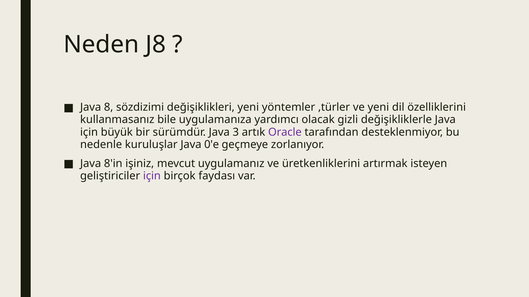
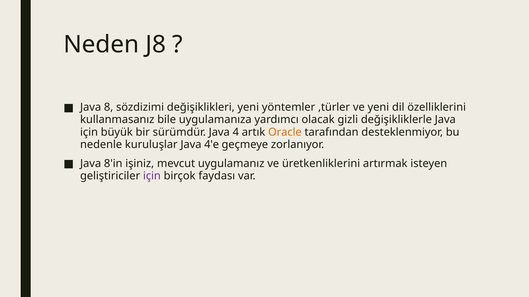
3: 3 -> 4
Oracle colour: purple -> orange
0'e: 0'e -> 4'e
